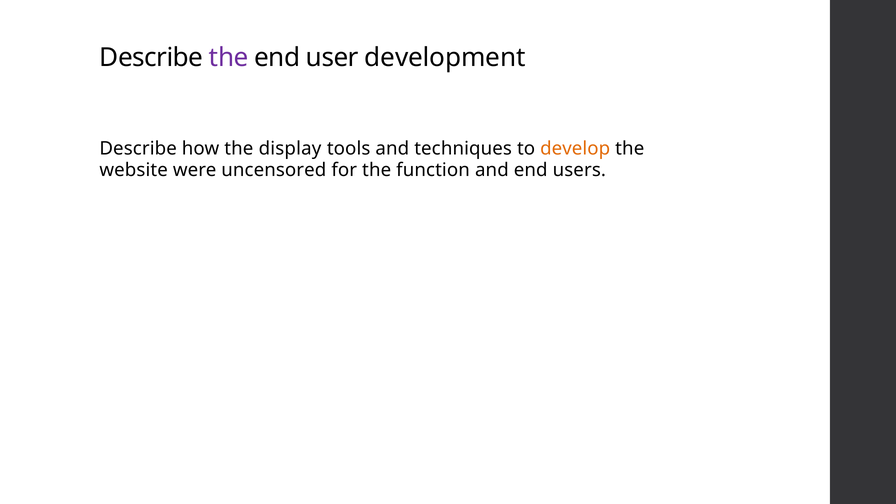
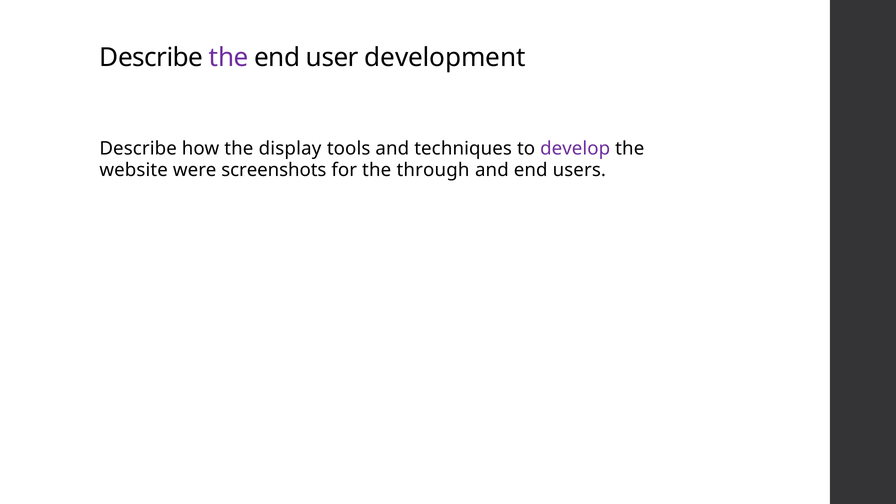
develop colour: orange -> purple
uncensored: uncensored -> screenshots
function: function -> through
